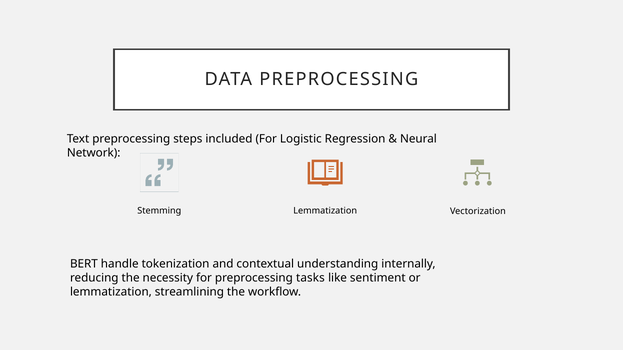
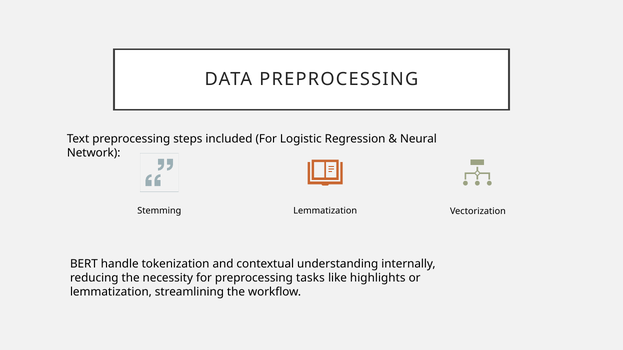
sentiment: sentiment -> highlights
